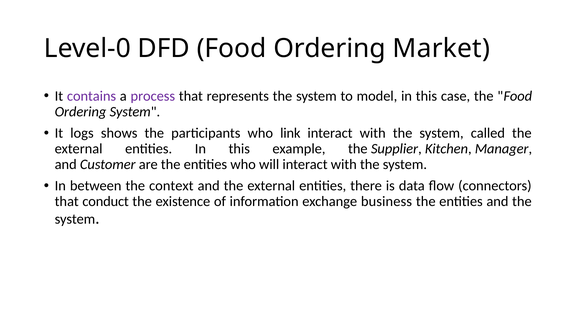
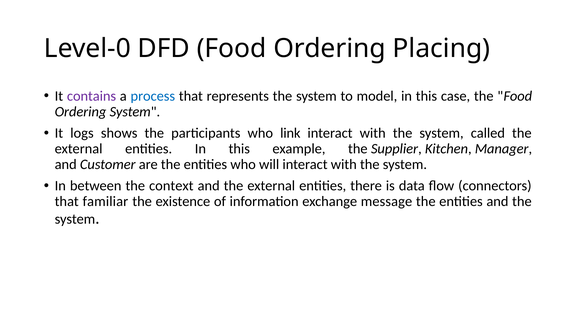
Market: Market -> Placing
process colour: purple -> blue
conduct: conduct -> familiar
business: business -> message
